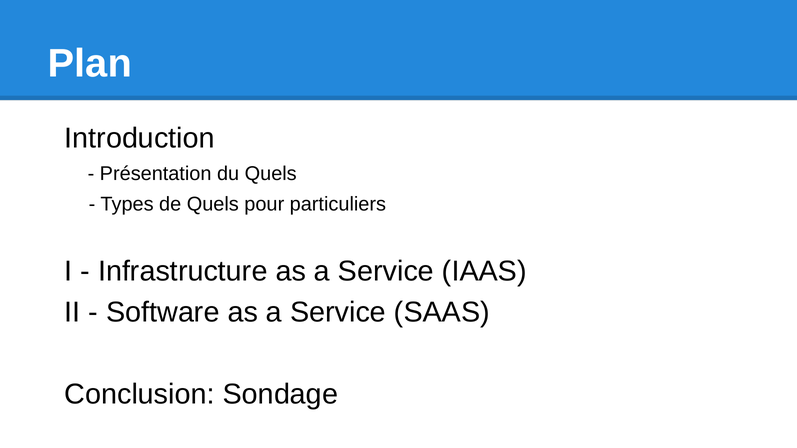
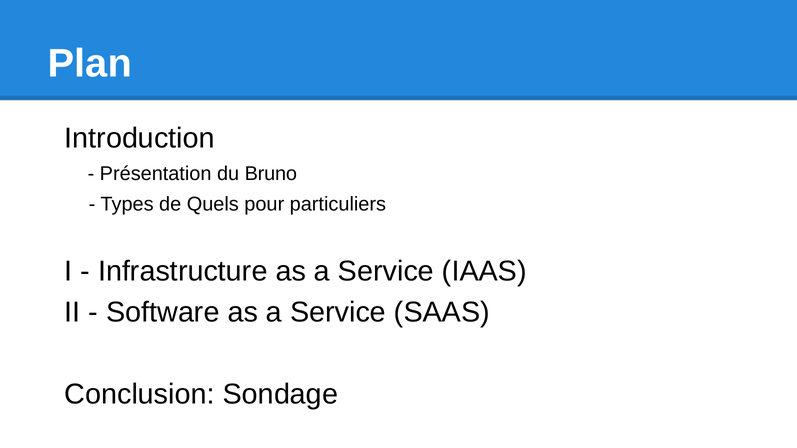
du Quels: Quels -> Bruno
